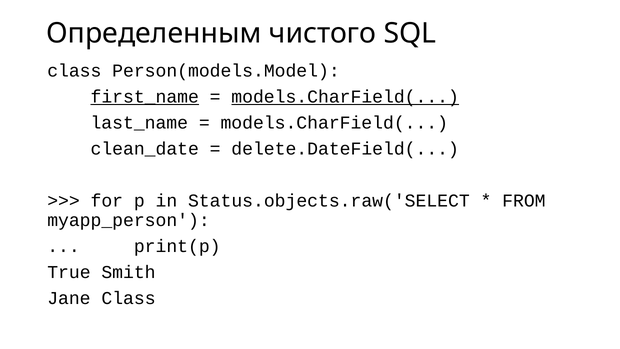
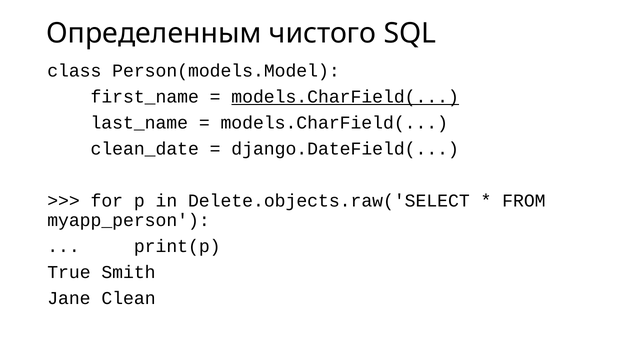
first_name underline: present -> none
delete.DateField(: delete.DateField( -> django.DateField(
Status.objects.raw('SELECT: Status.objects.raw('SELECT -> Delete.objects.raw('SELECT
Jane Class: Class -> Clean
